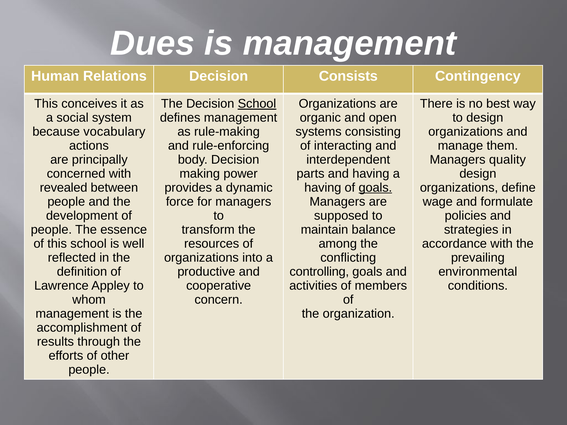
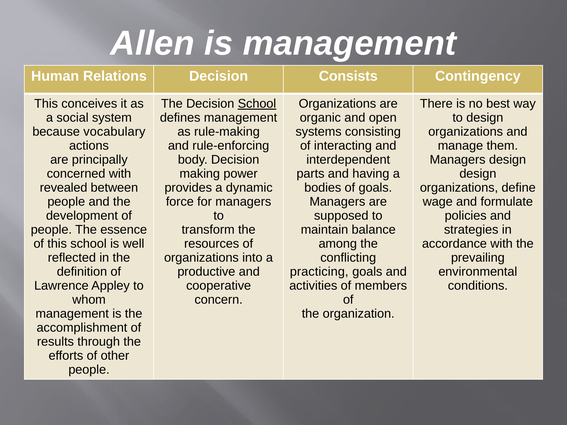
Dues: Dues -> Allen
Managers quality: quality -> design
having at (323, 188): having -> bodies
goals at (375, 188) underline: present -> none
controlling: controlling -> practicing
